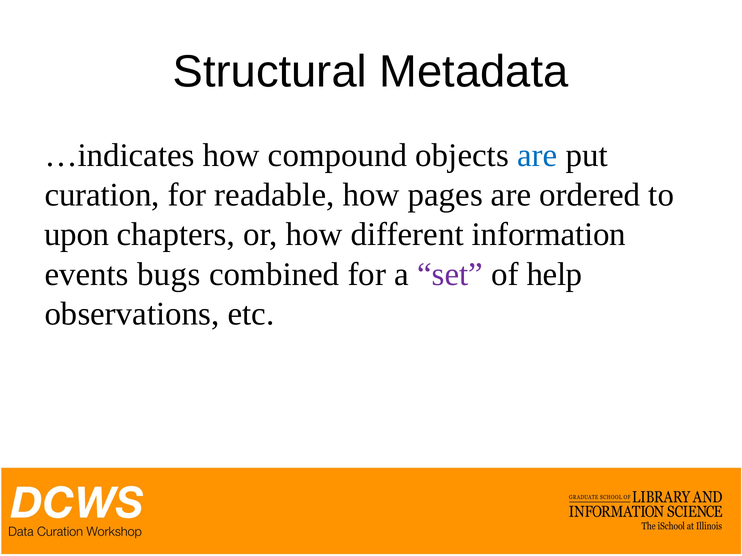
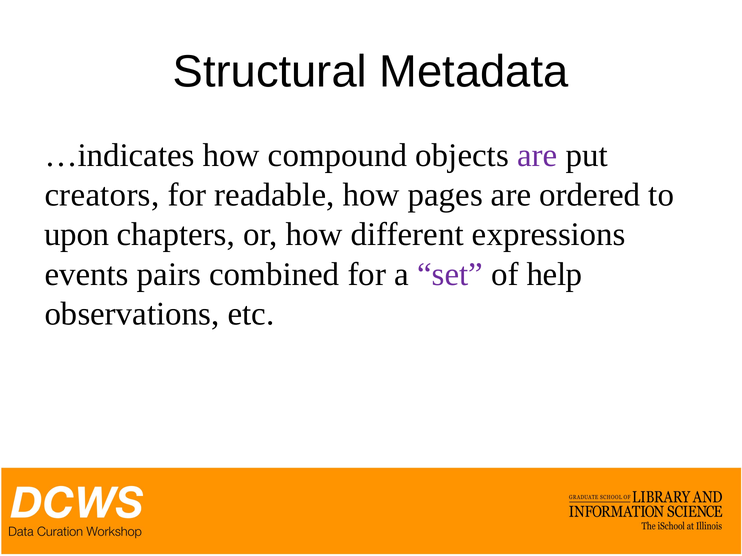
are at (537, 156) colour: blue -> purple
curation: curation -> creators
information: information -> expressions
bugs: bugs -> pairs
